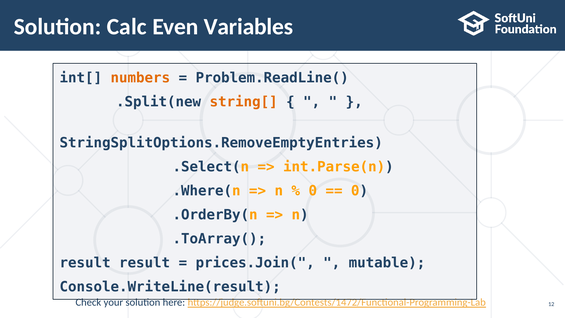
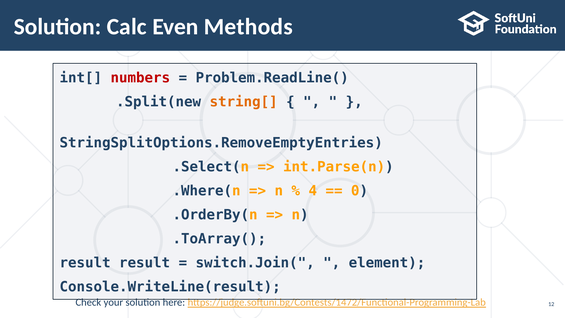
Variables: Variables -> Methods
numbers colour: orange -> red
0 at (313, 191): 0 -> 4
prices.Join(: prices.Join( -> switch.Join(
mutable: mutable -> element
